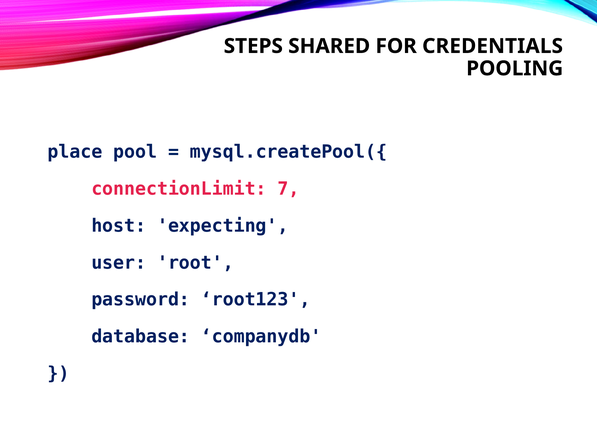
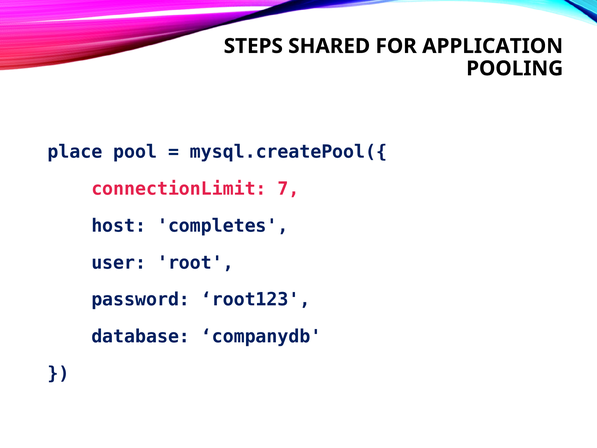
CREDENTIALS: CREDENTIALS -> APPLICATION
expecting: expecting -> completes
